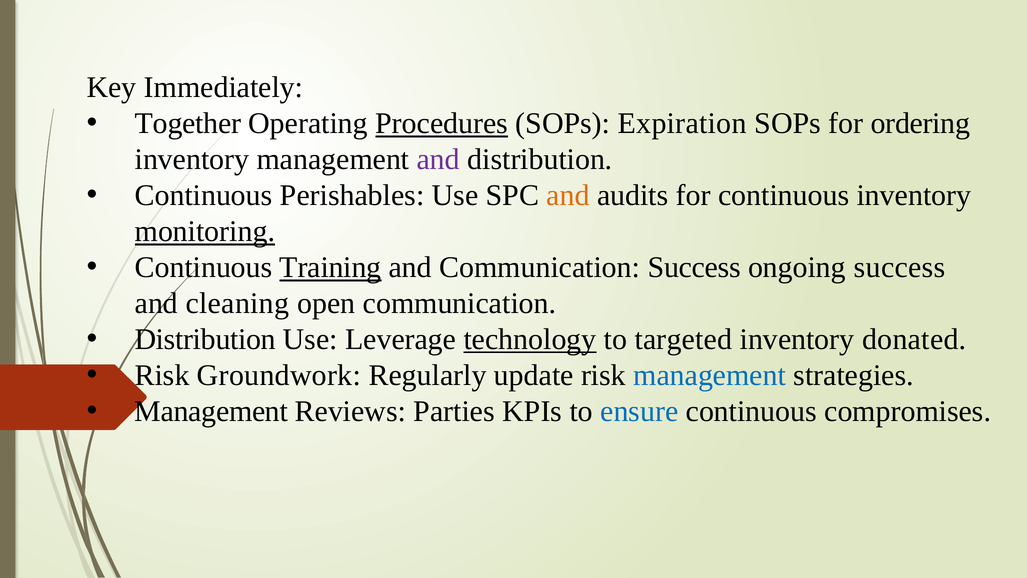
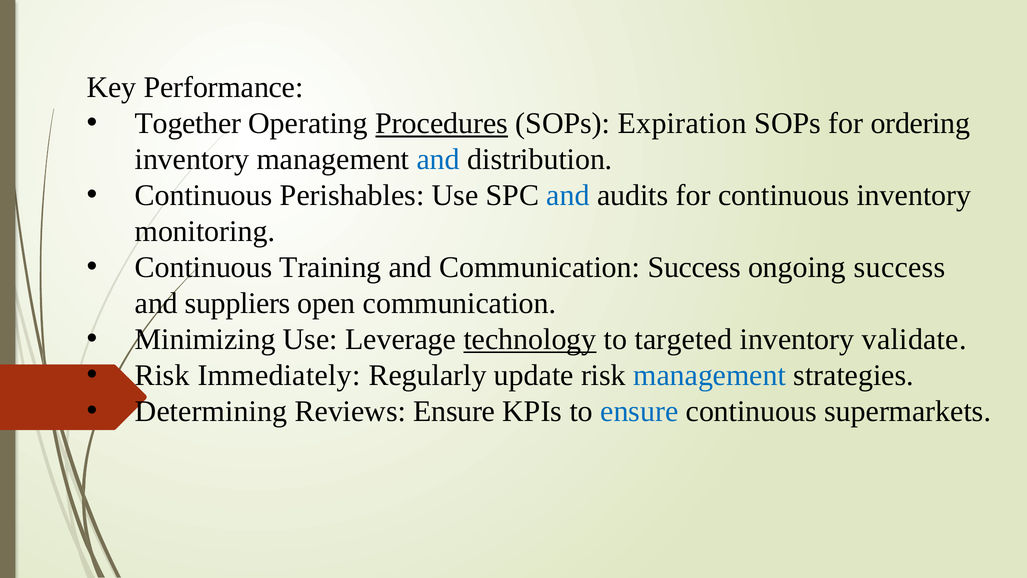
Immediately: Immediately -> Performance
and at (438, 159) colour: purple -> blue
and at (568, 195) colour: orange -> blue
monitoring underline: present -> none
Training underline: present -> none
cleaning: cleaning -> suppliers
Distribution at (205, 339): Distribution -> Minimizing
donated: donated -> validate
Groundwork: Groundwork -> Immediately
Management at (211, 411): Management -> Determining
Reviews Parties: Parties -> Ensure
compromises: compromises -> supermarkets
